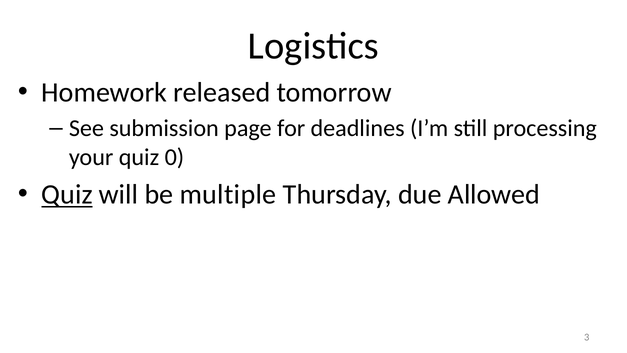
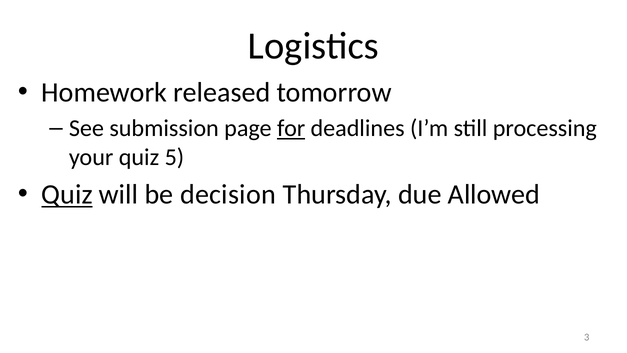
for underline: none -> present
0: 0 -> 5
multiple: multiple -> decision
